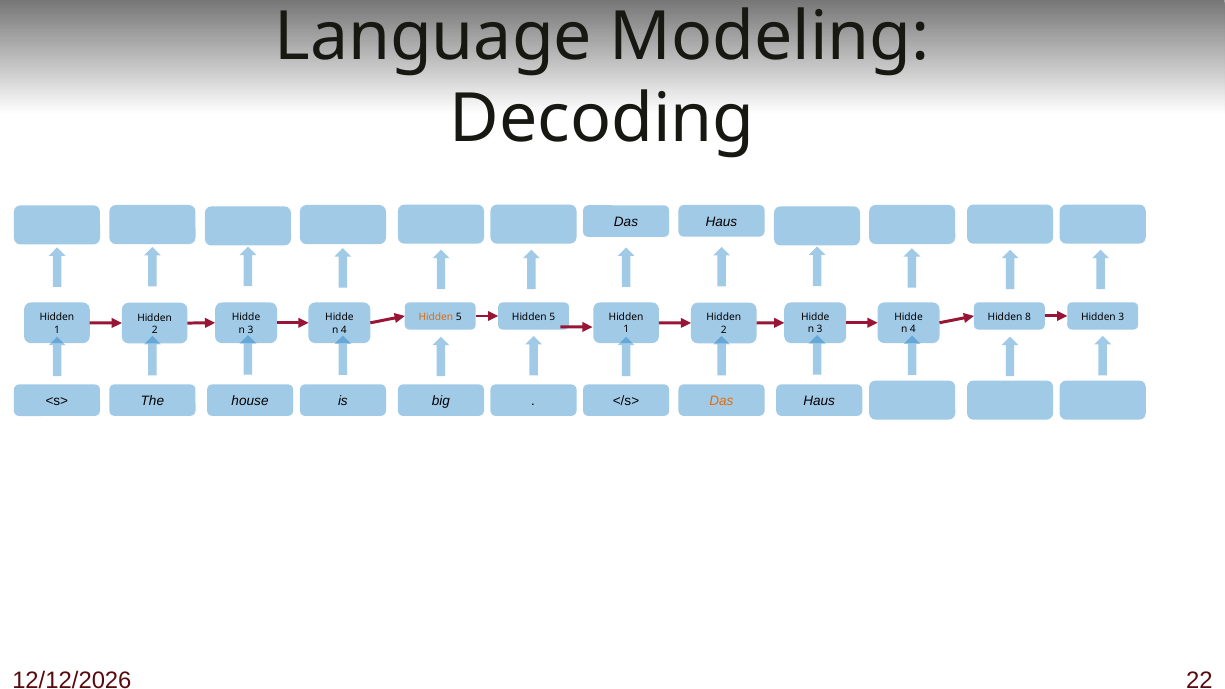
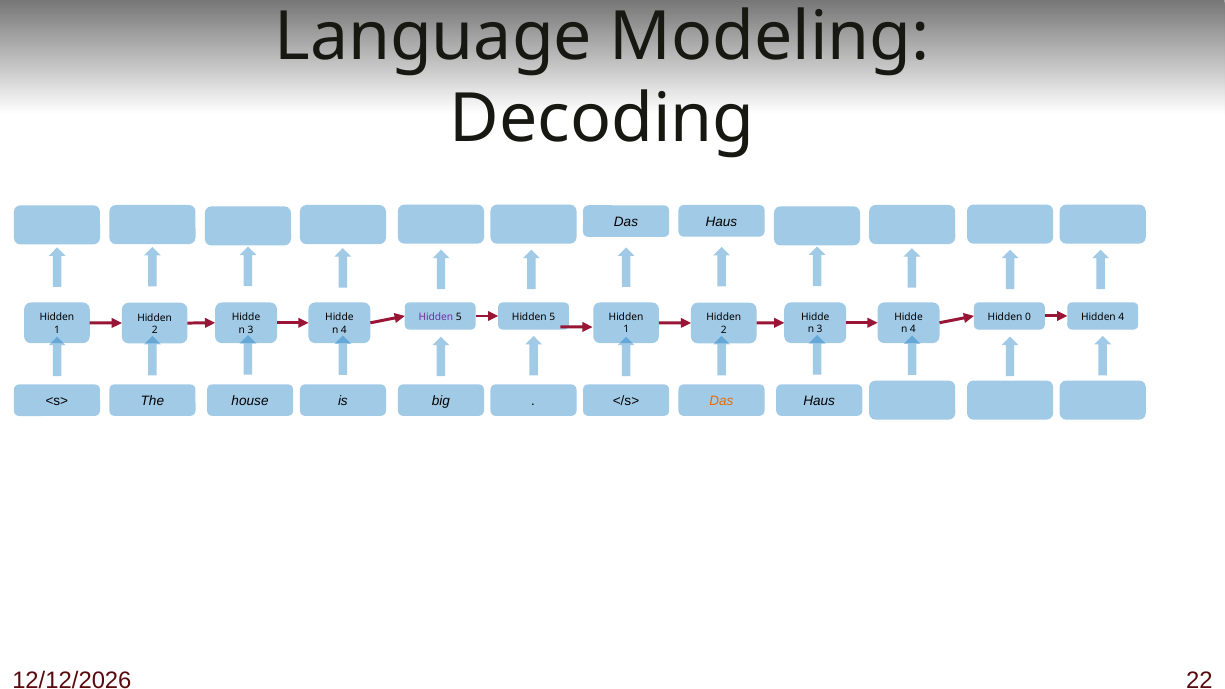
Hidden at (436, 317) colour: orange -> purple
8: 8 -> 0
Hidden 3: 3 -> 4
